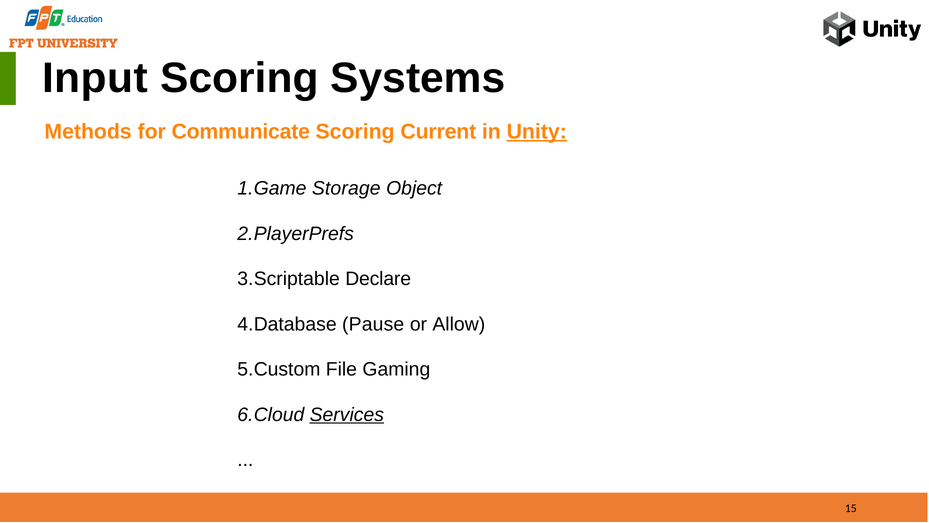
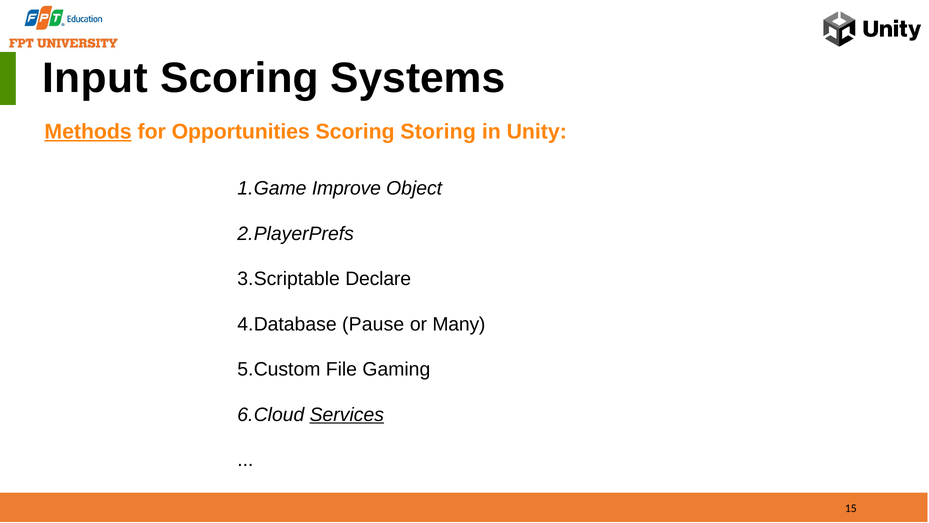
Methods underline: none -> present
Communicate: Communicate -> Opportunities
Current: Current -> Storing
Unity underline: present -> none
Storage: Storage -> Improve
Allow: Allow -> Many
